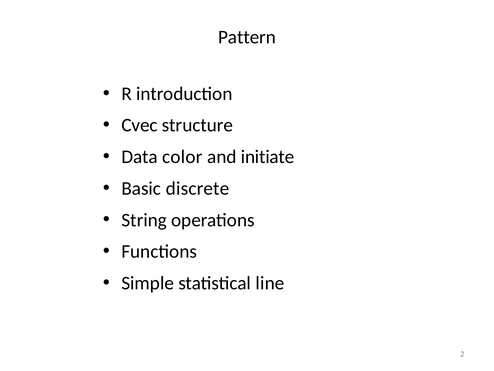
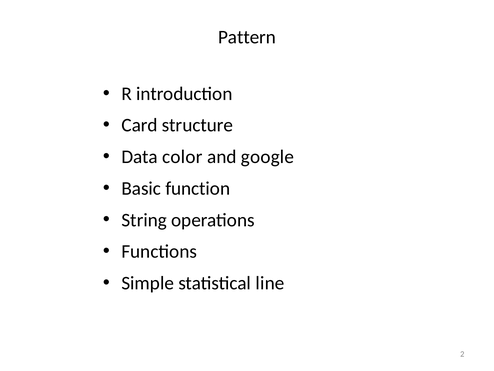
Cvec: Cvec -> Card
initiate: initiate -> google
discrete: discrete -> function
